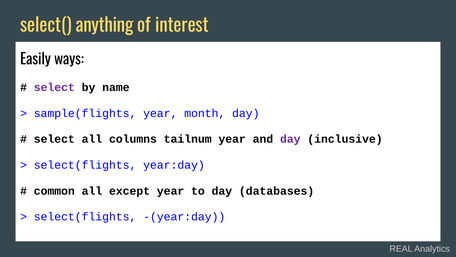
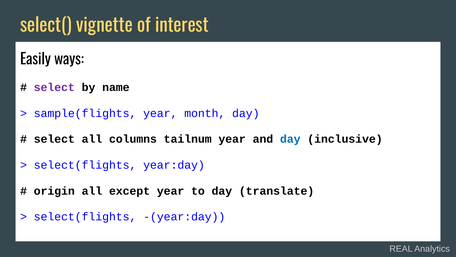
anything: anything -> vignette
day at (290, 139) colour: purple -> blue
common: common -> origin
databases: databases -> translate
